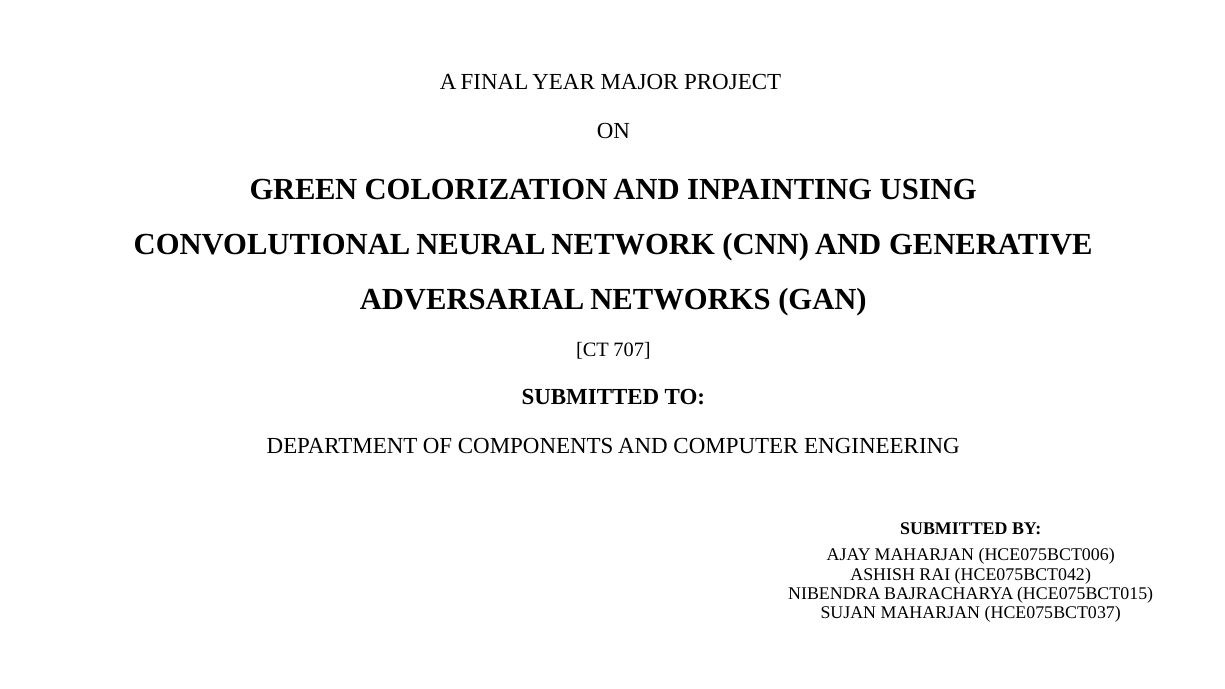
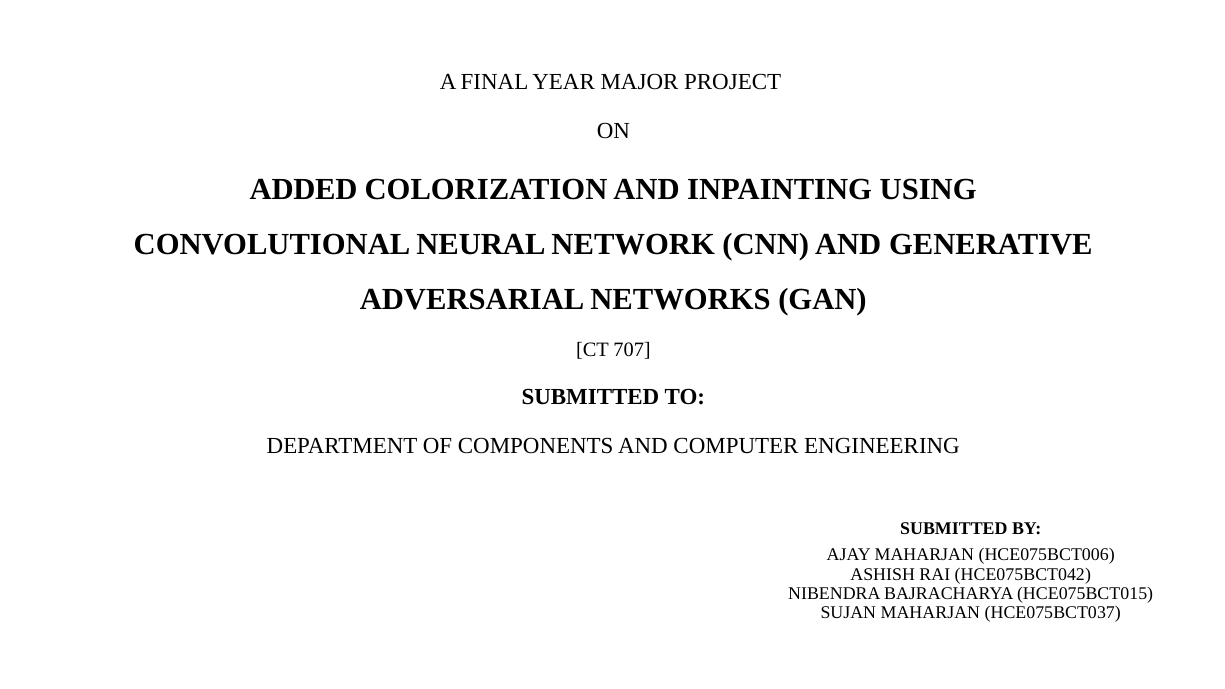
GREEN: GREEN -> ADDED
